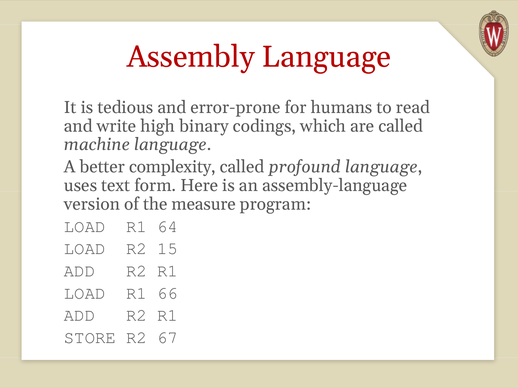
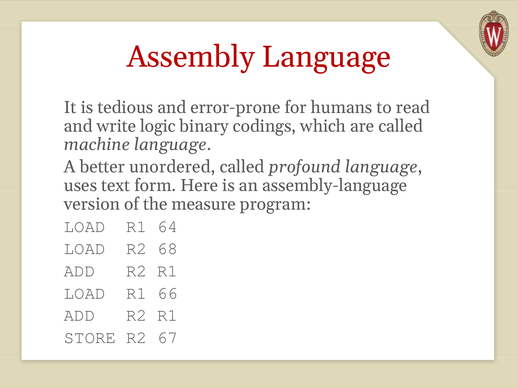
high: high -> logic
complexity: complexity -> unordered
15: 15 -> 68
